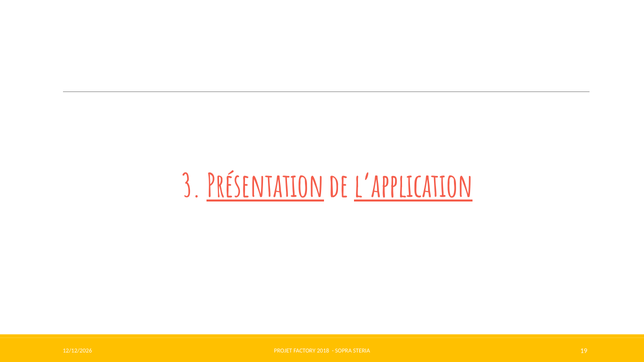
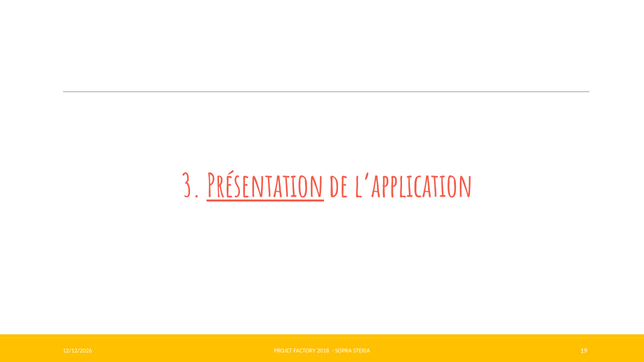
l’application underline: present -> none
